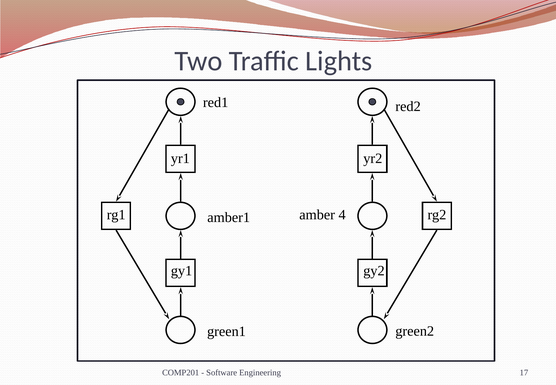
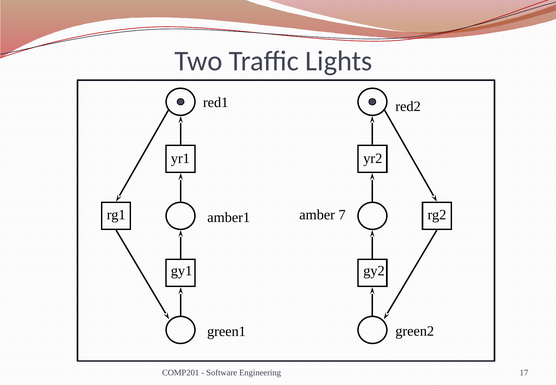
4: 4 -> 7
